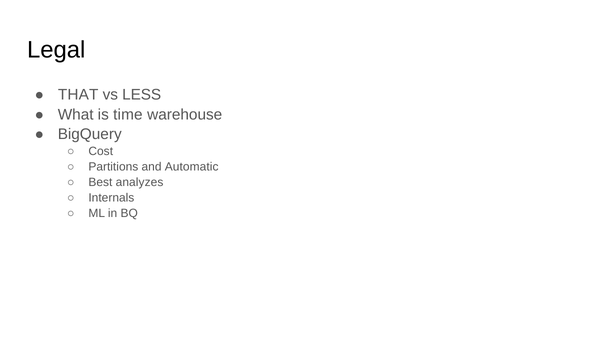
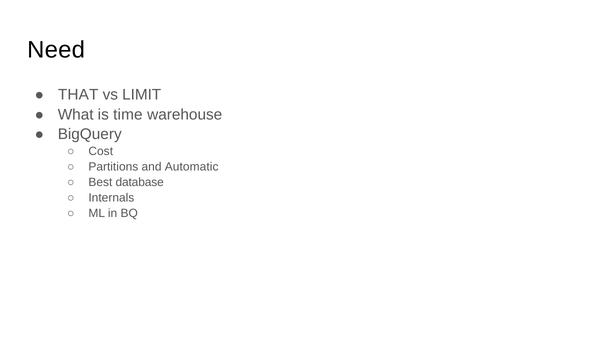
Legal: Legal -> Need
LESS: LESS -> LIMIT
analyzes: analyzes -> database
